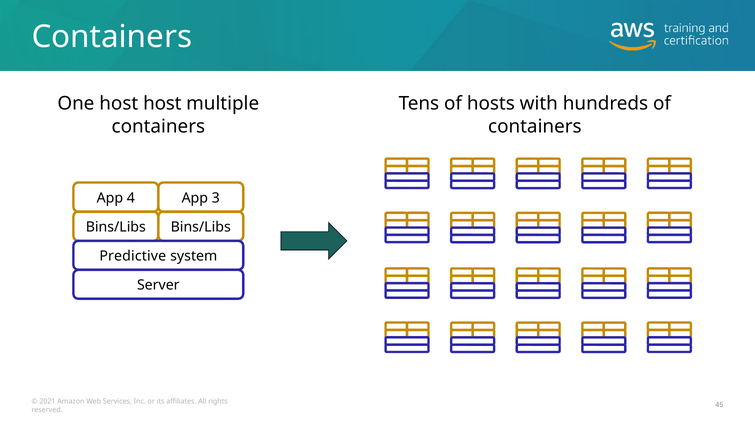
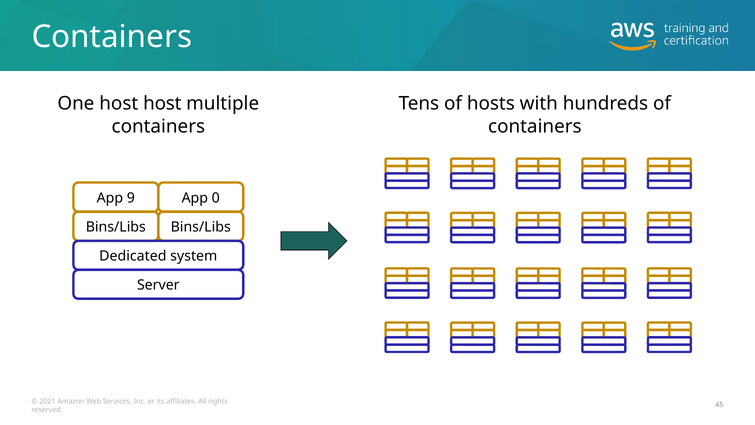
4: 4 -> 9
3: 3 -> 0
Predictive: Predictive -> Dedicated
